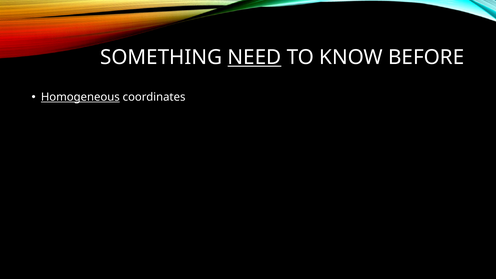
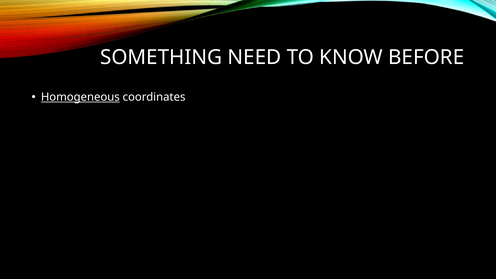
NEED underline: present -> none
